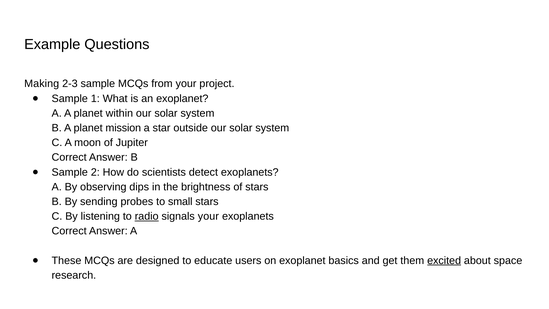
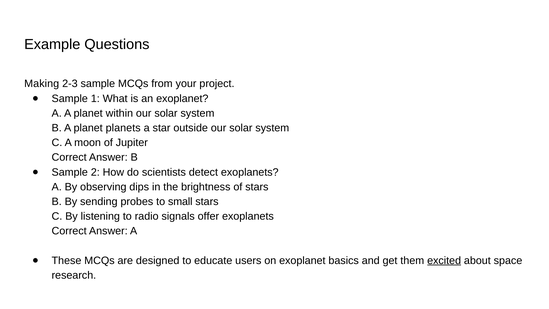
mission: mission -> planets
radio underline: present -> none
signals your: your -> offer
